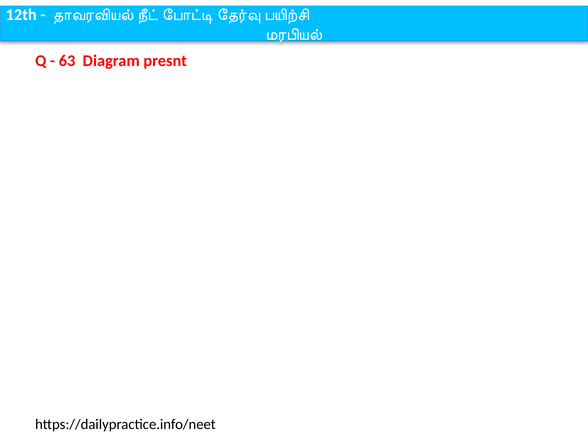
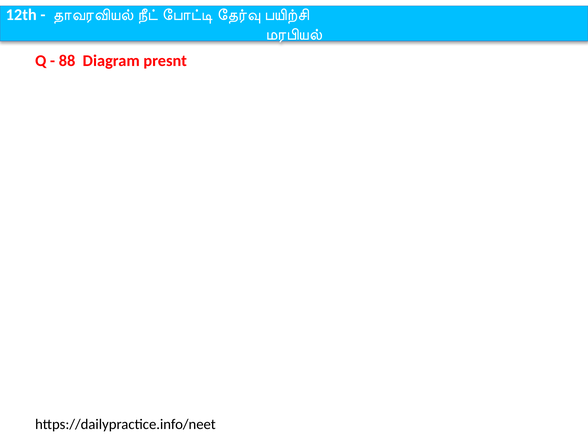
63: 63 -> 88
